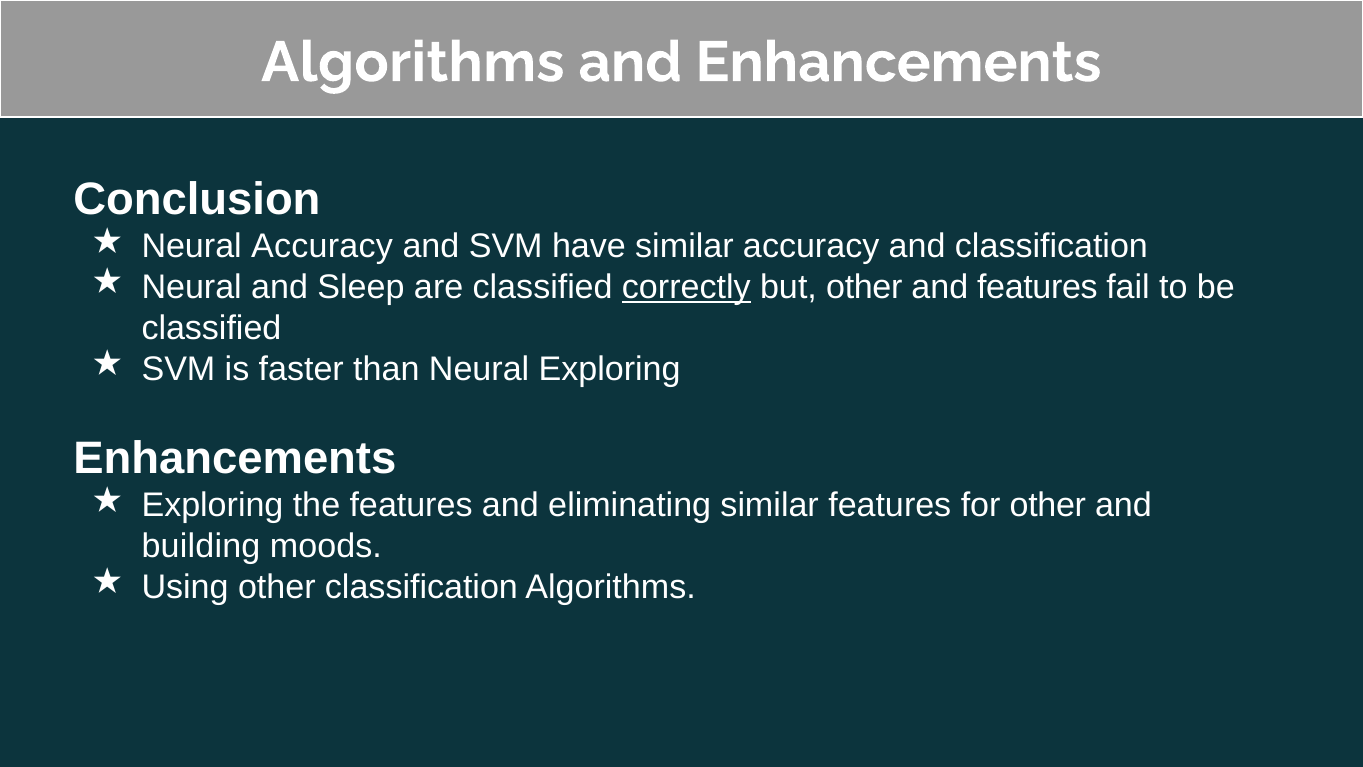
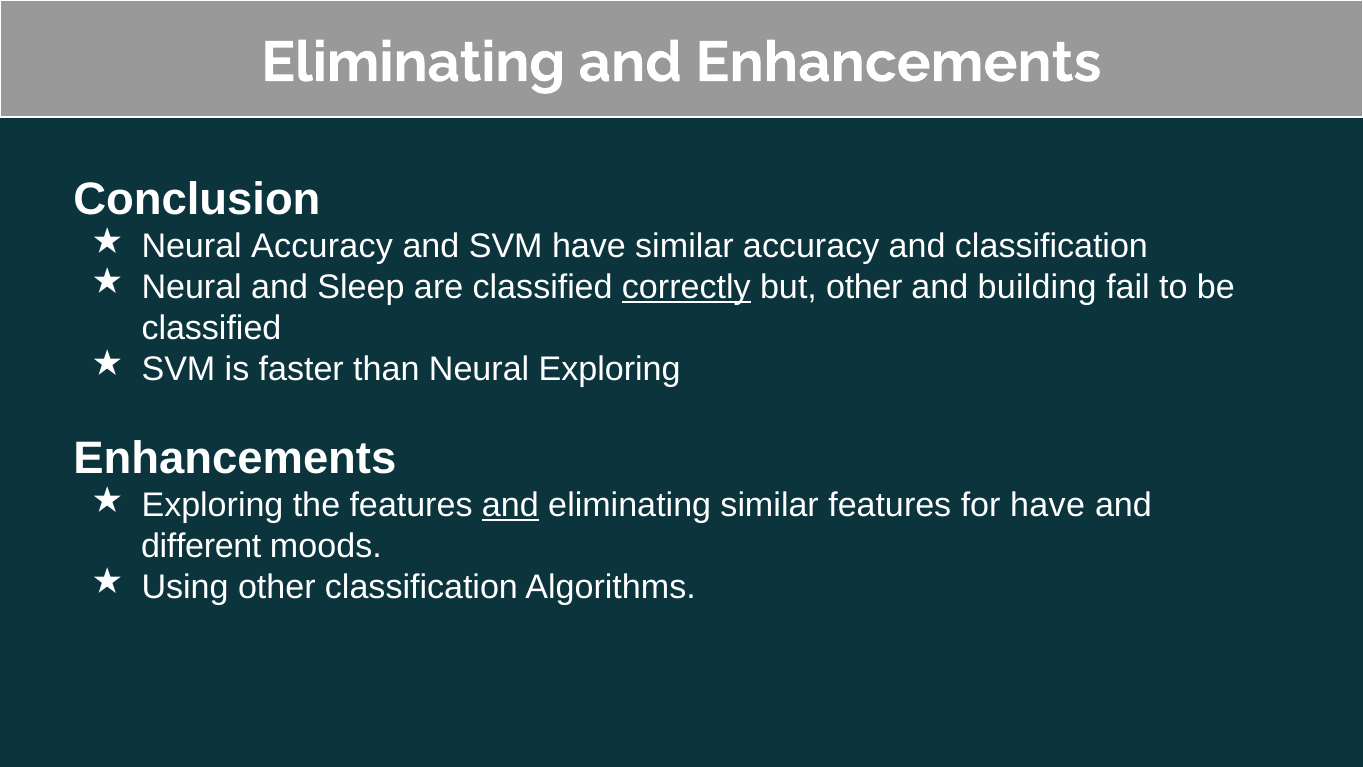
Algorithms at (413, 62): Algorithms -> Eliminating
and features: features -> building
and at (510, 505) underline: none -> present
for other: other -> have
building: building -> different
